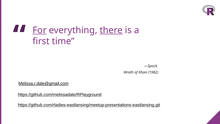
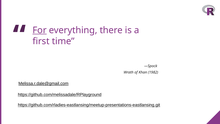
there underline: present -> none
